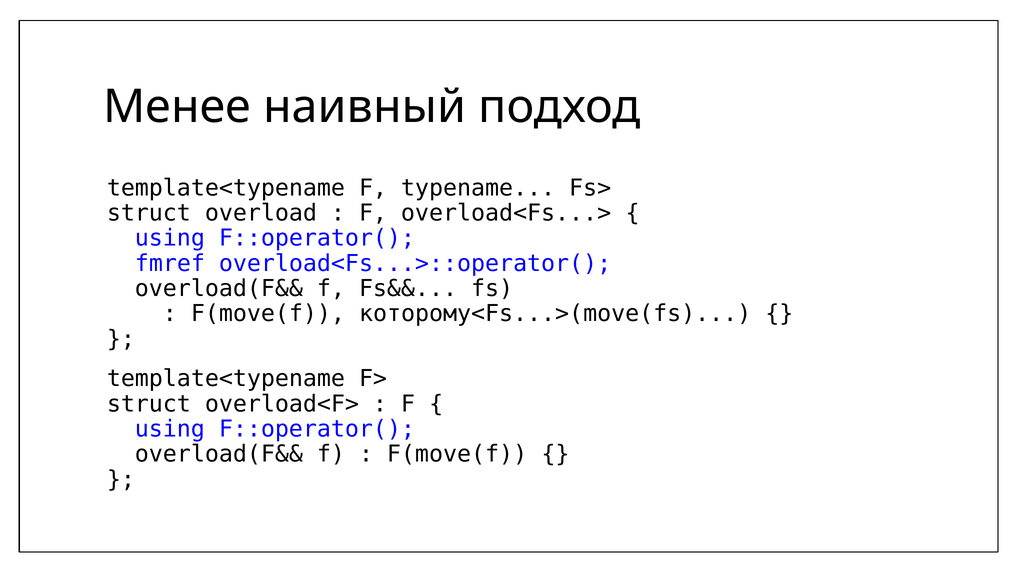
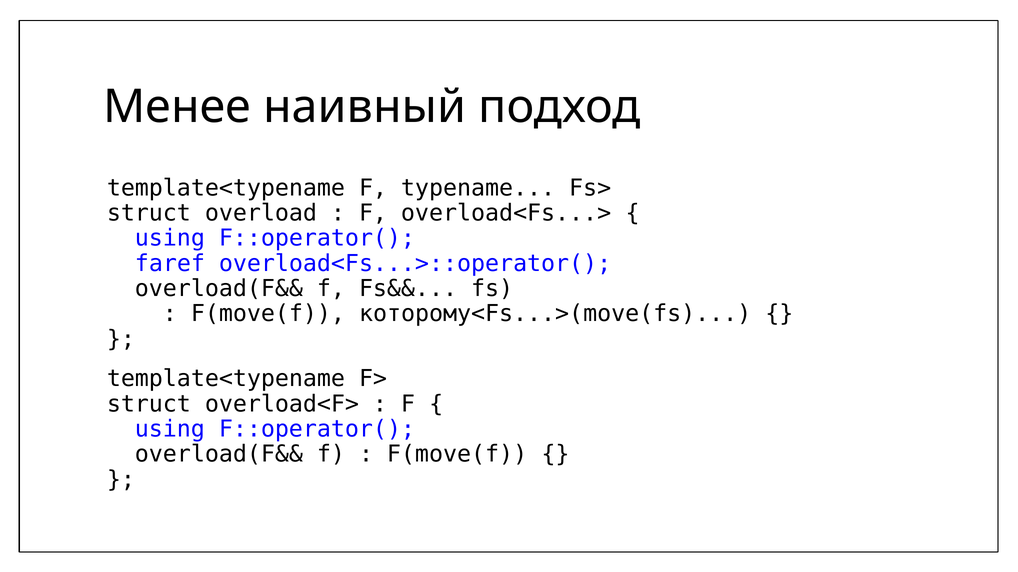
fmref: fmref -> faref
